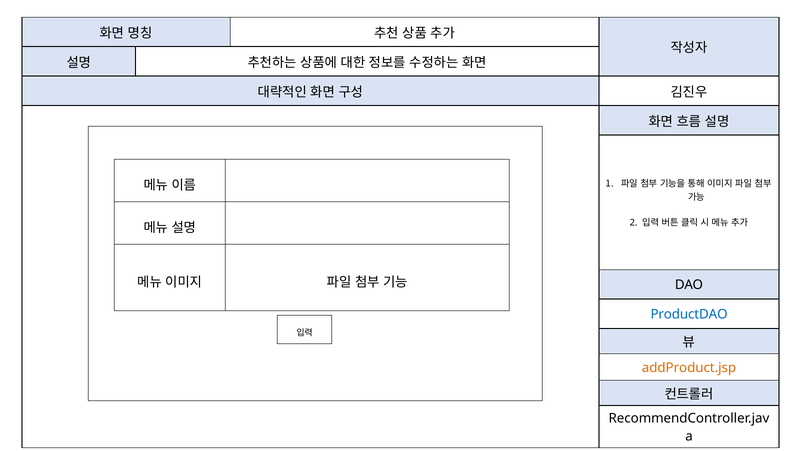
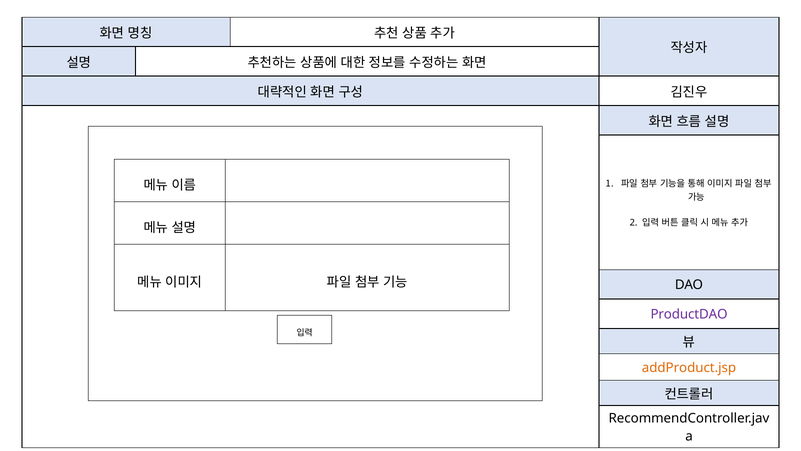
ProductDAO colour: blue -> purple
